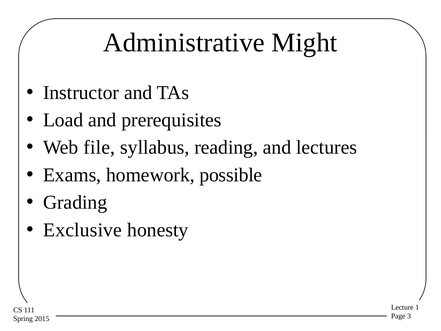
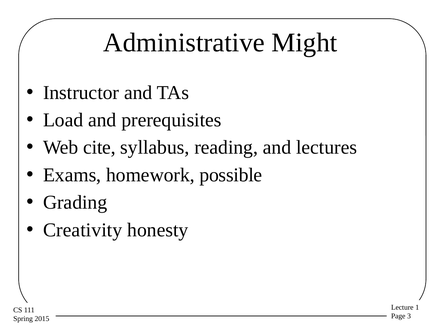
file: file -> cite
Exclusive: Exclusive -> Creativity
